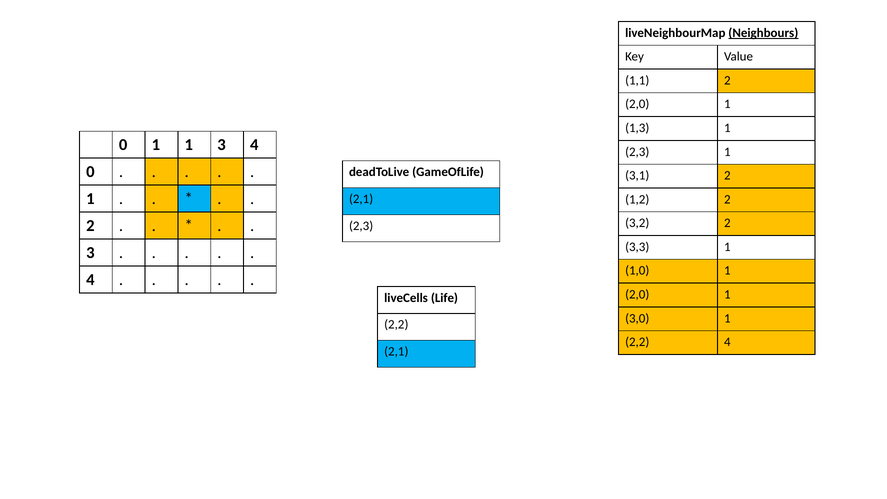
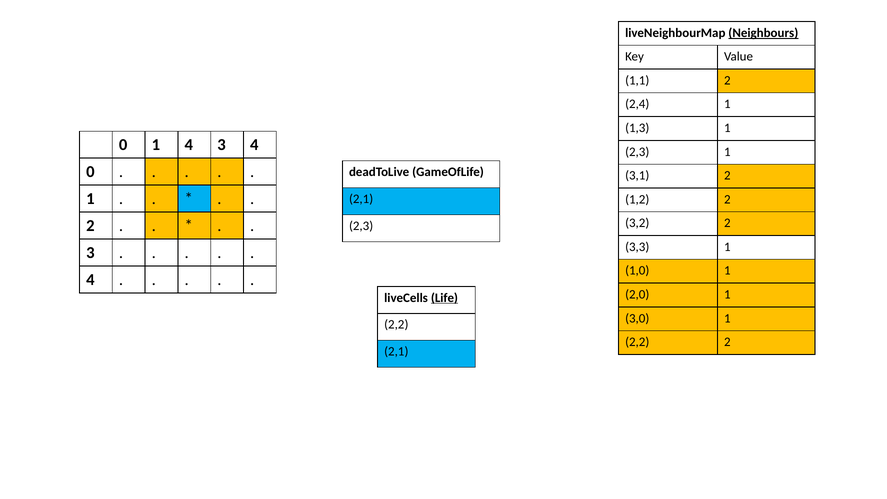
2,0 at (637, 104): 2,0 -> 2,4
1 1: 1 -> 4
Life underline: none -> present
2,2 4: 4 -> 2
